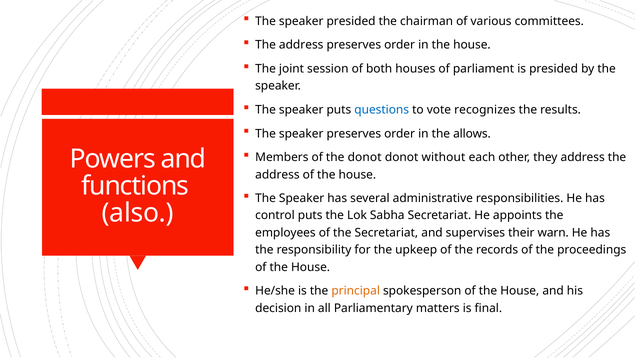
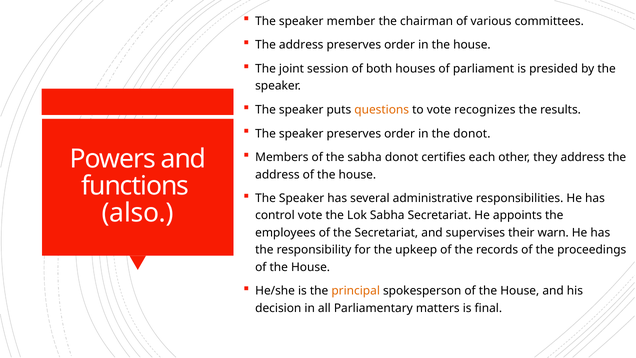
speaker presided: presided -> member
questions colour: blue -> orange
the allows: allows -> donot
the donot: donot -> sabha
without: without -> certifies
control puts: puts -> vote
